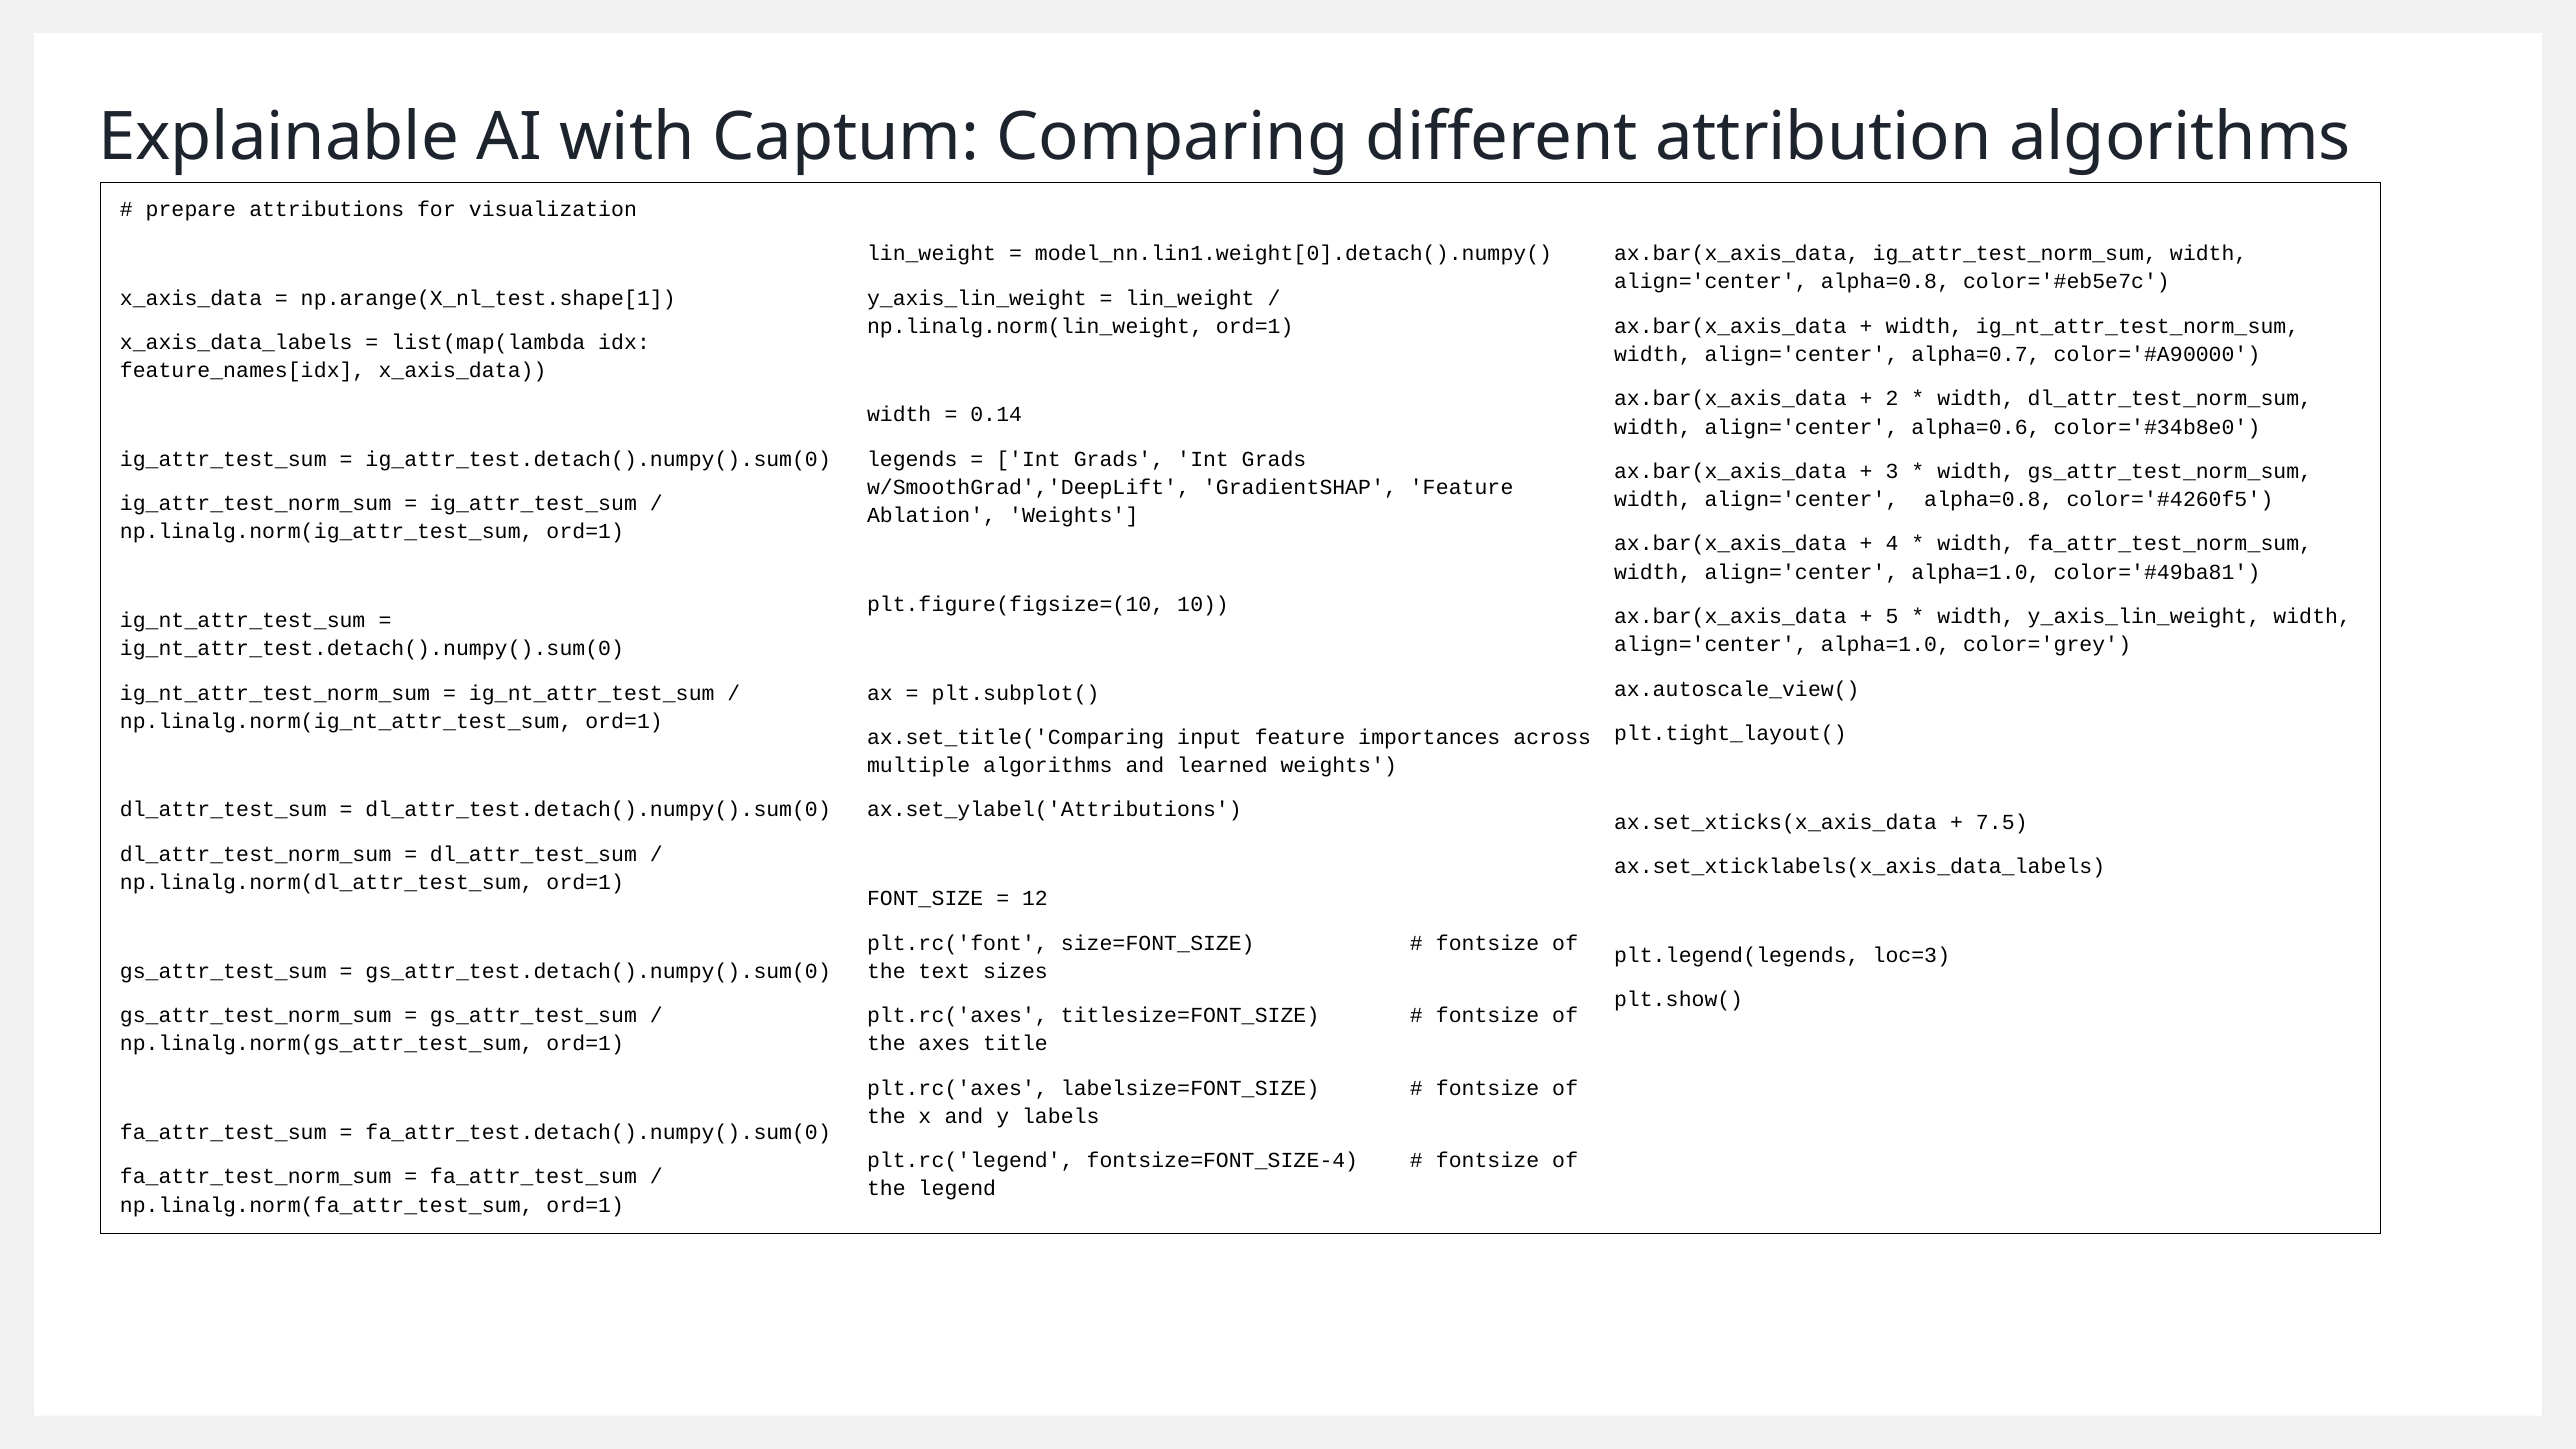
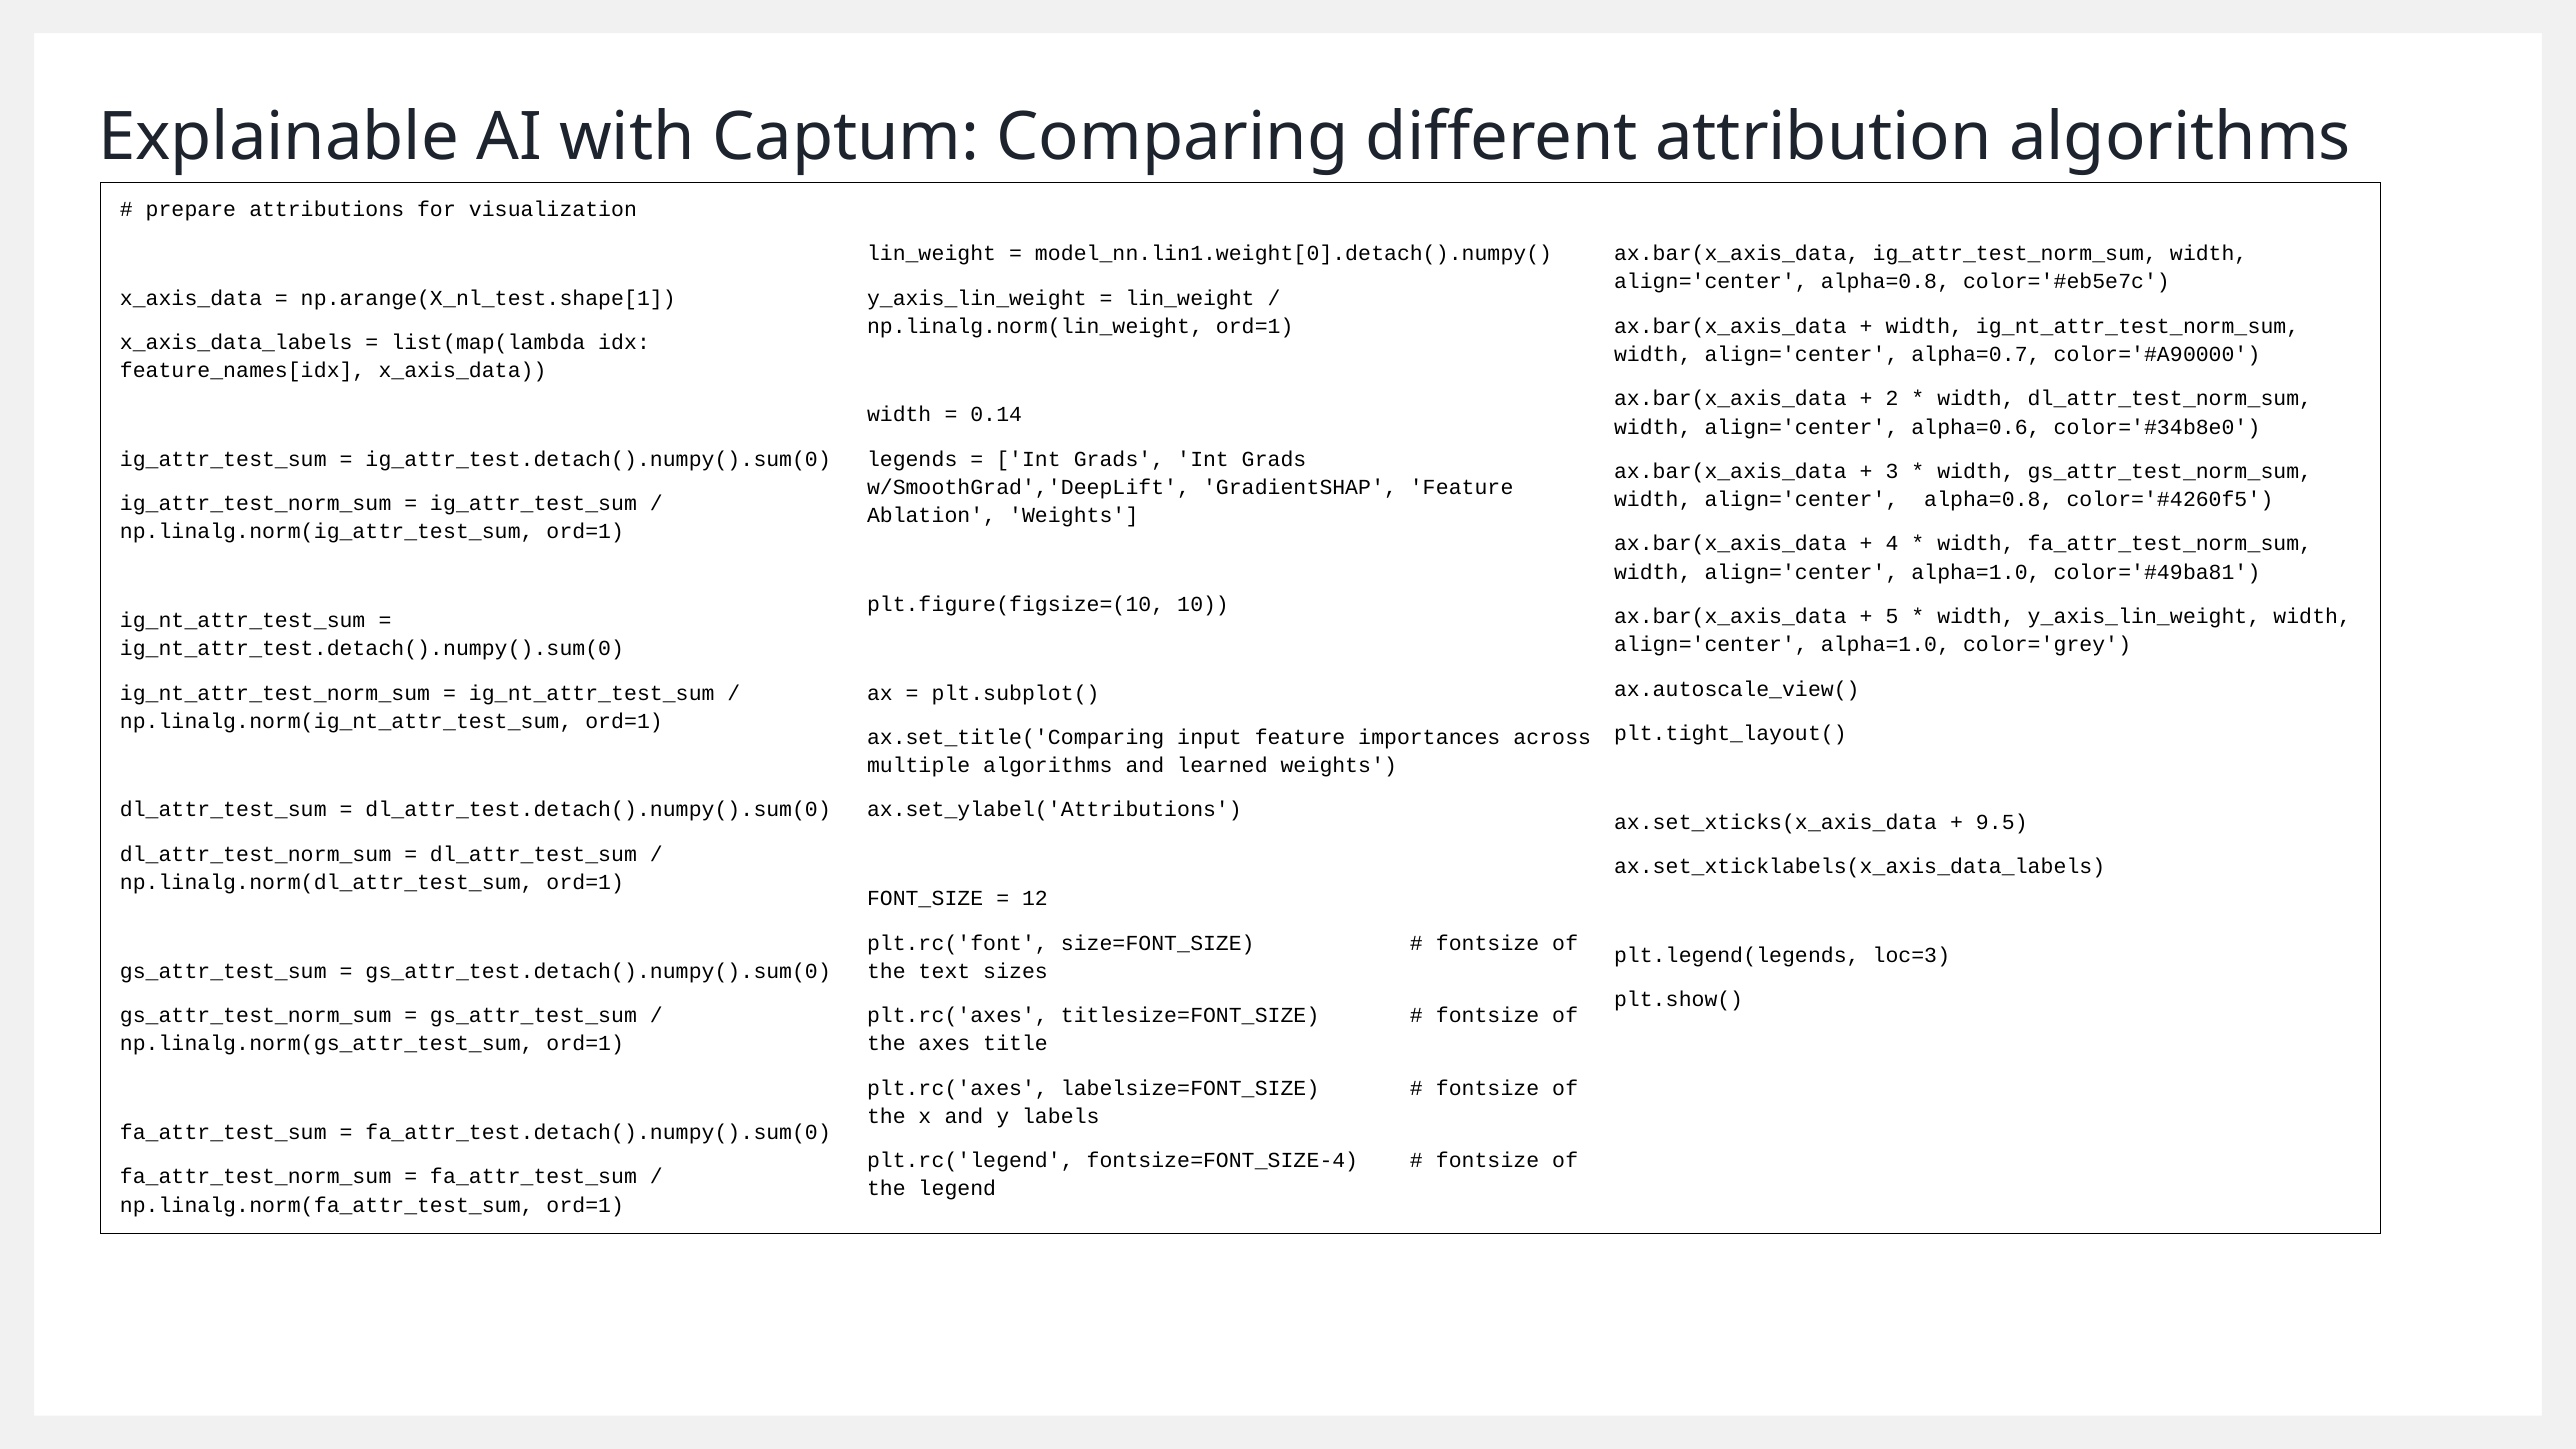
7.5: 7.5 -> 9.5
